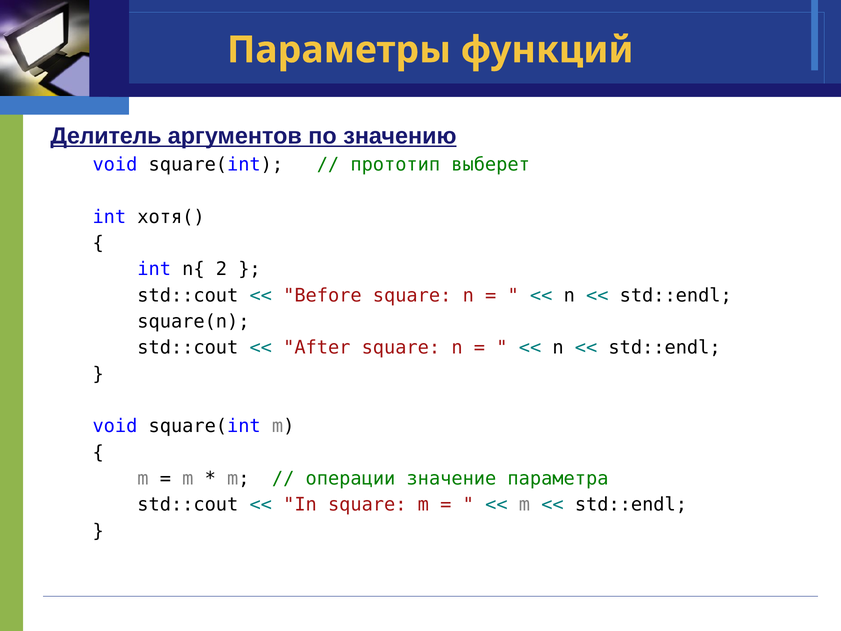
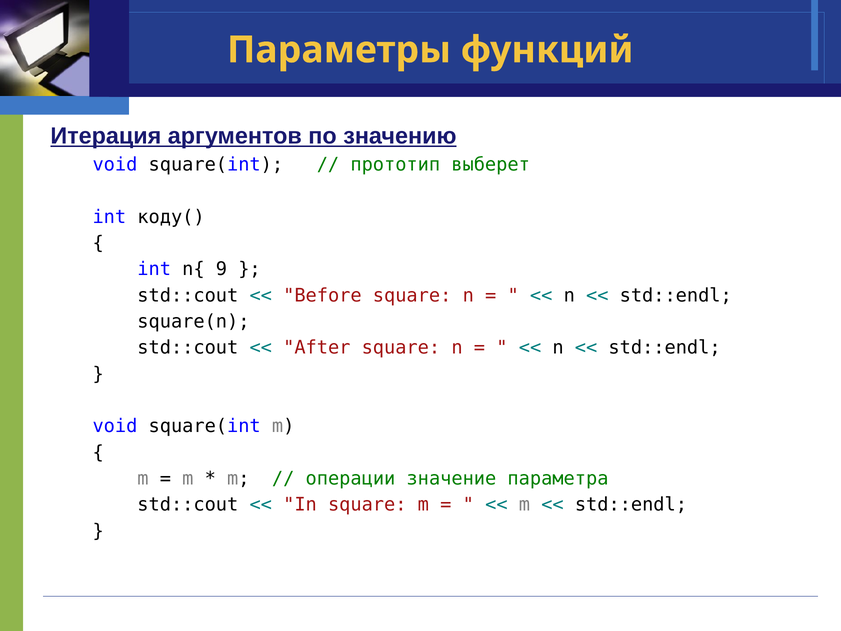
Делитель: Делитель -> Итерация
хотя(: хотя( -> коду(
2: 2 -> 9
